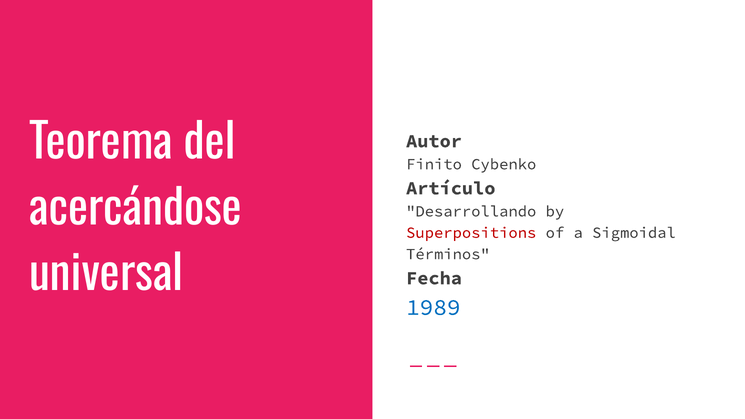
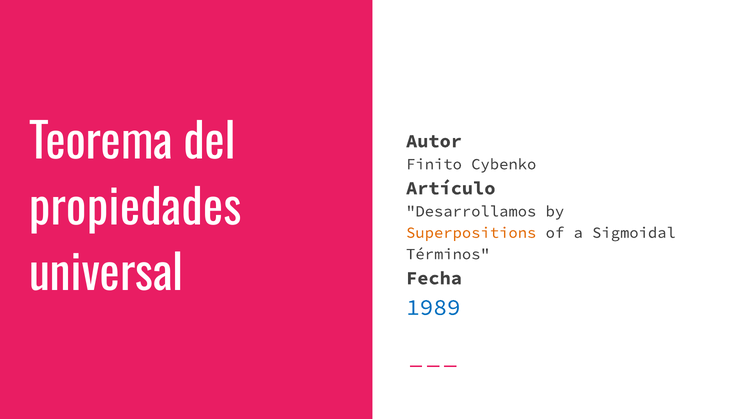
acercándose: acercándose -> propiedades
Desarrollando: Desarrollando -> Desarrollamos
Superpositions colour: red -> orange
